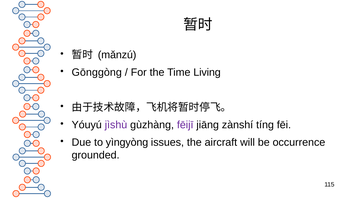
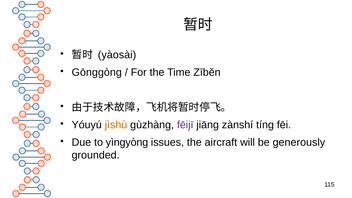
mǎnzú: mǎnzú -> yàosài
Living: Living -> Zīběn
jìshù colour: purple -> orange
occurrence: occurrence -> generously
